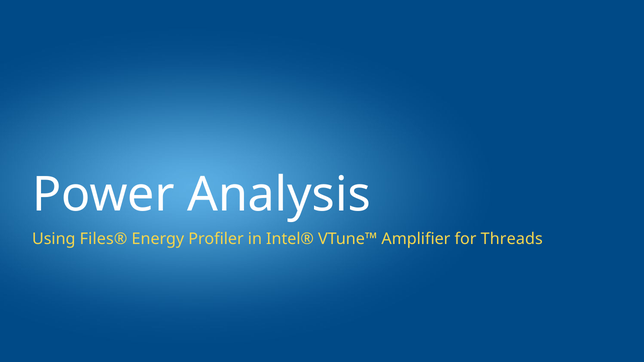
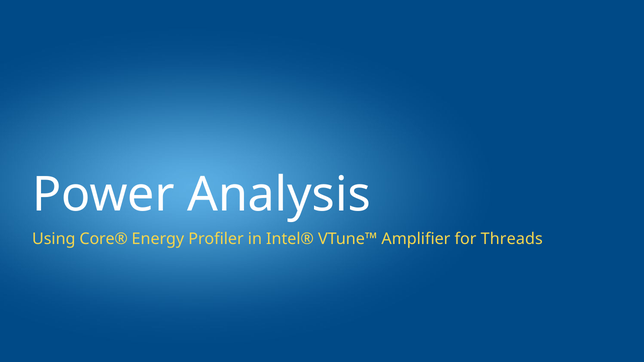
Files®: Files® -> Core®
